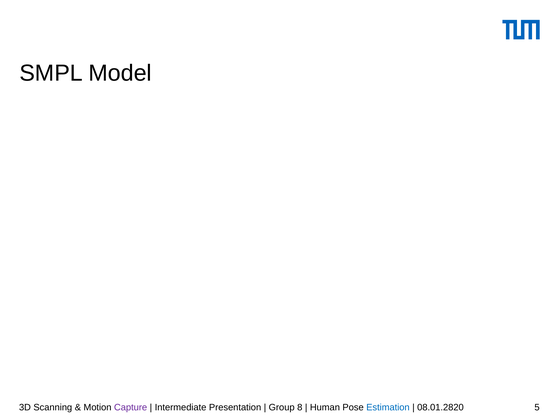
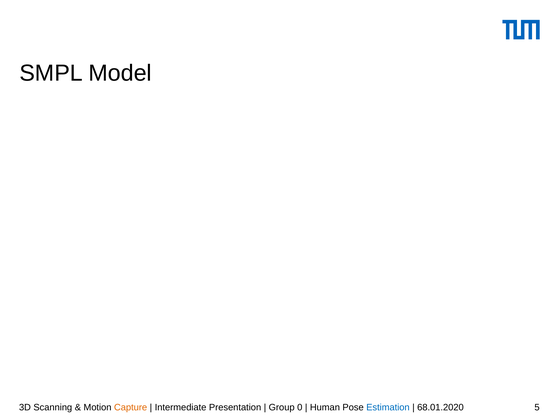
Capture colour: purple -> orange
8: 8 -> 0
08.01.2820: 08.01.2820 -> 68.01.2020
